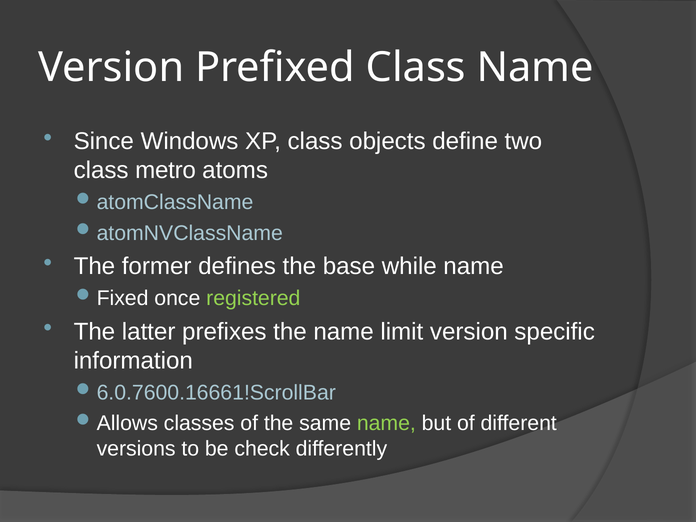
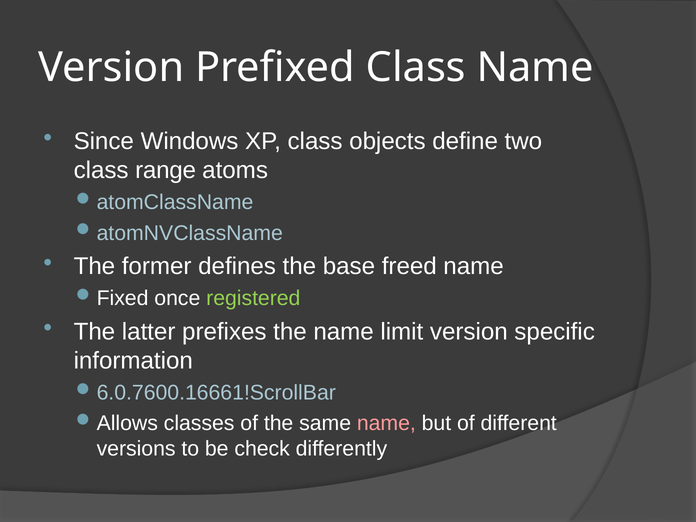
metro: metro -> range
while: while -> freed
name at (386, 423) colour: light green -> pink
